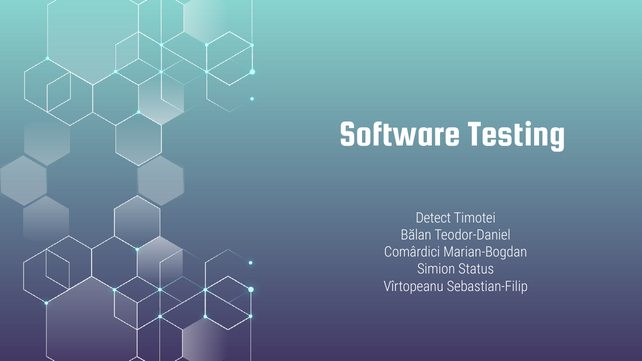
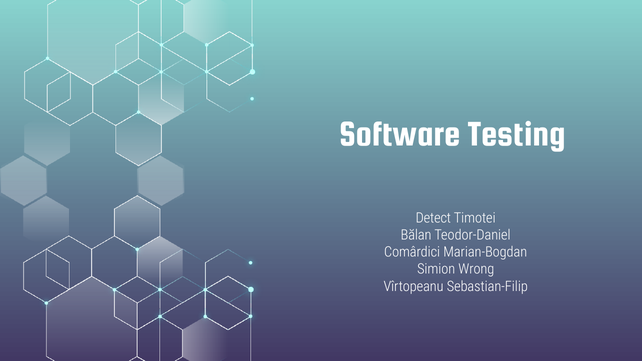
Status: Status -> Wrong
